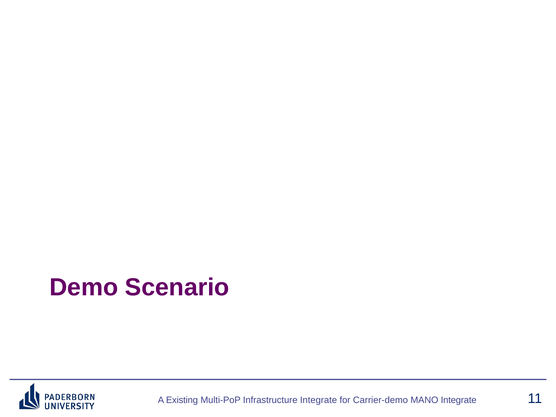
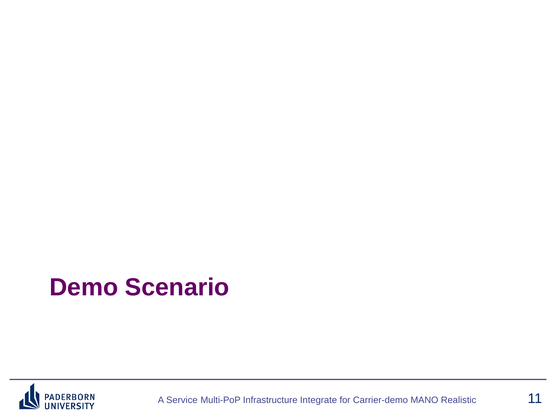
Existing: Existing -> Service
MANO Integrate: Integrate -> Realistic
